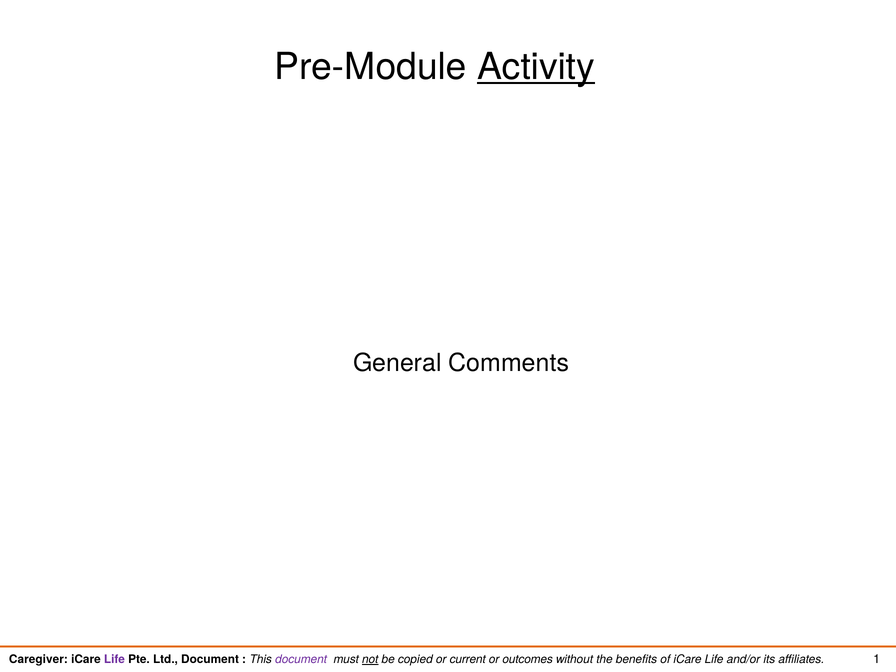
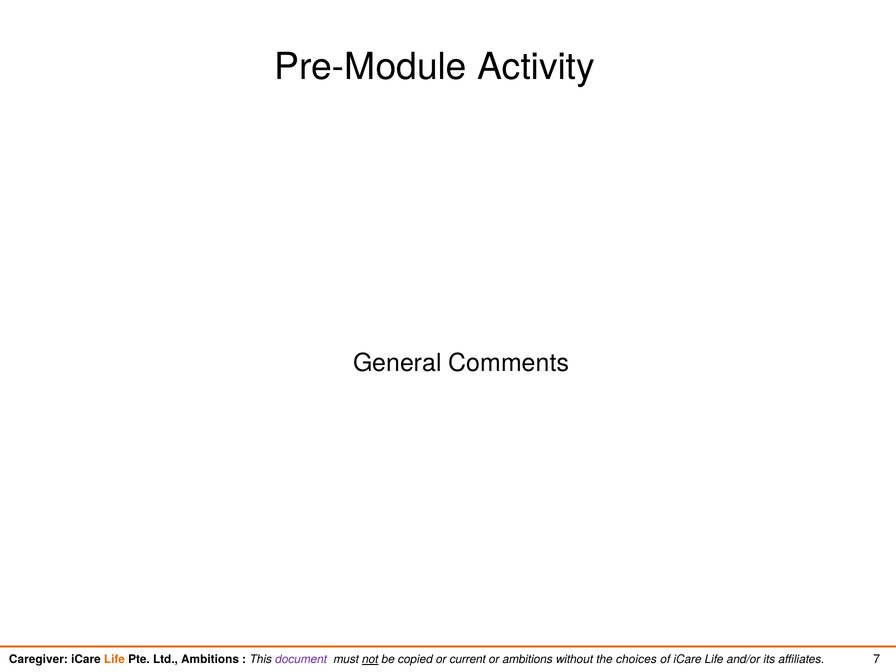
Activity underline: present -> none
Life at (114, 659) colour: purple -> orange
Ltd Document: Document -> Ambitions
or outcomes: outcomes -> ambitions
benefits: benefits -> choices
1: 1 -> 7
